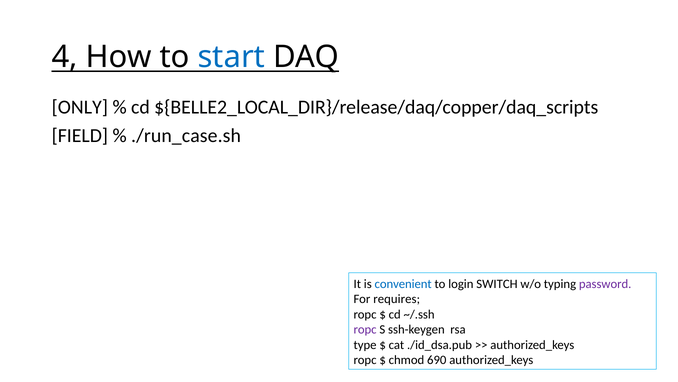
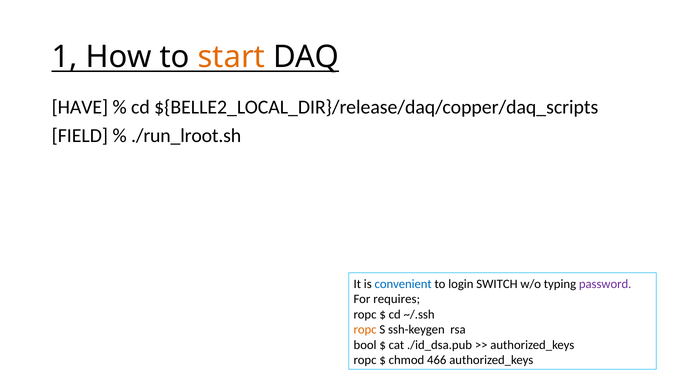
4: 4 -> 1
start colour: blue -> orange
ONLY: ONLY -> HAVE
./run_case.sh: ./run_case.sh -> ./run_lroot.sh
ropc at (365, 329) colour: purple -> orange
type: type -> bool
690: 690 -> 466
